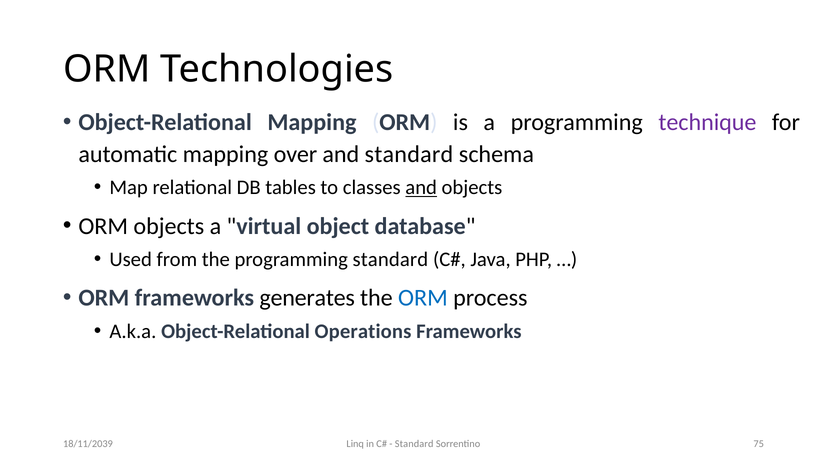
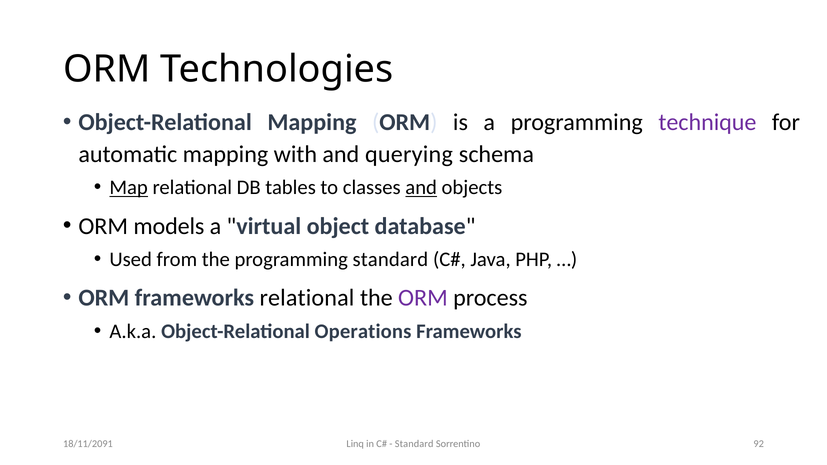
over: over -> with
and standard: standard -> querying
Map underline: none -> present
ORM objects: objects -> models
frameworks generates: generates -> relational
ORM at (423, 298) colour: blue -> purple
75: 75 -> 92
18/11/2039: 18/11/2039 -> 18/11/2091
